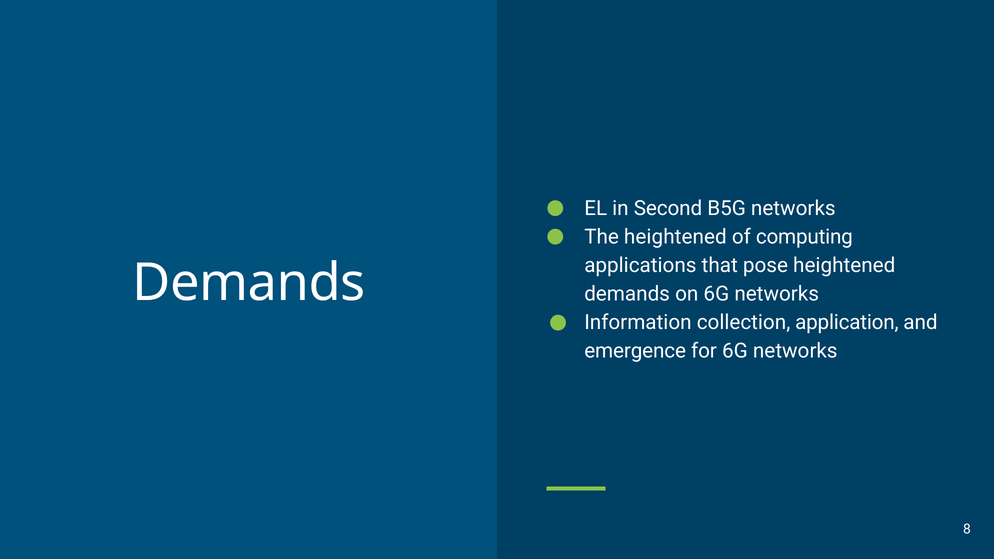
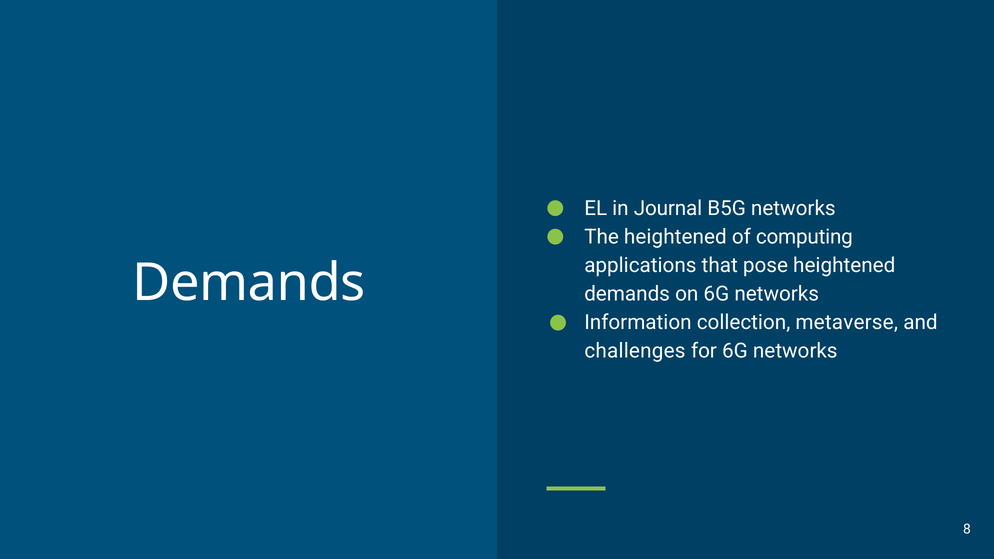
Second: Second -> Journal
application: application -> metaverse
emergence: emergence -> challenges
